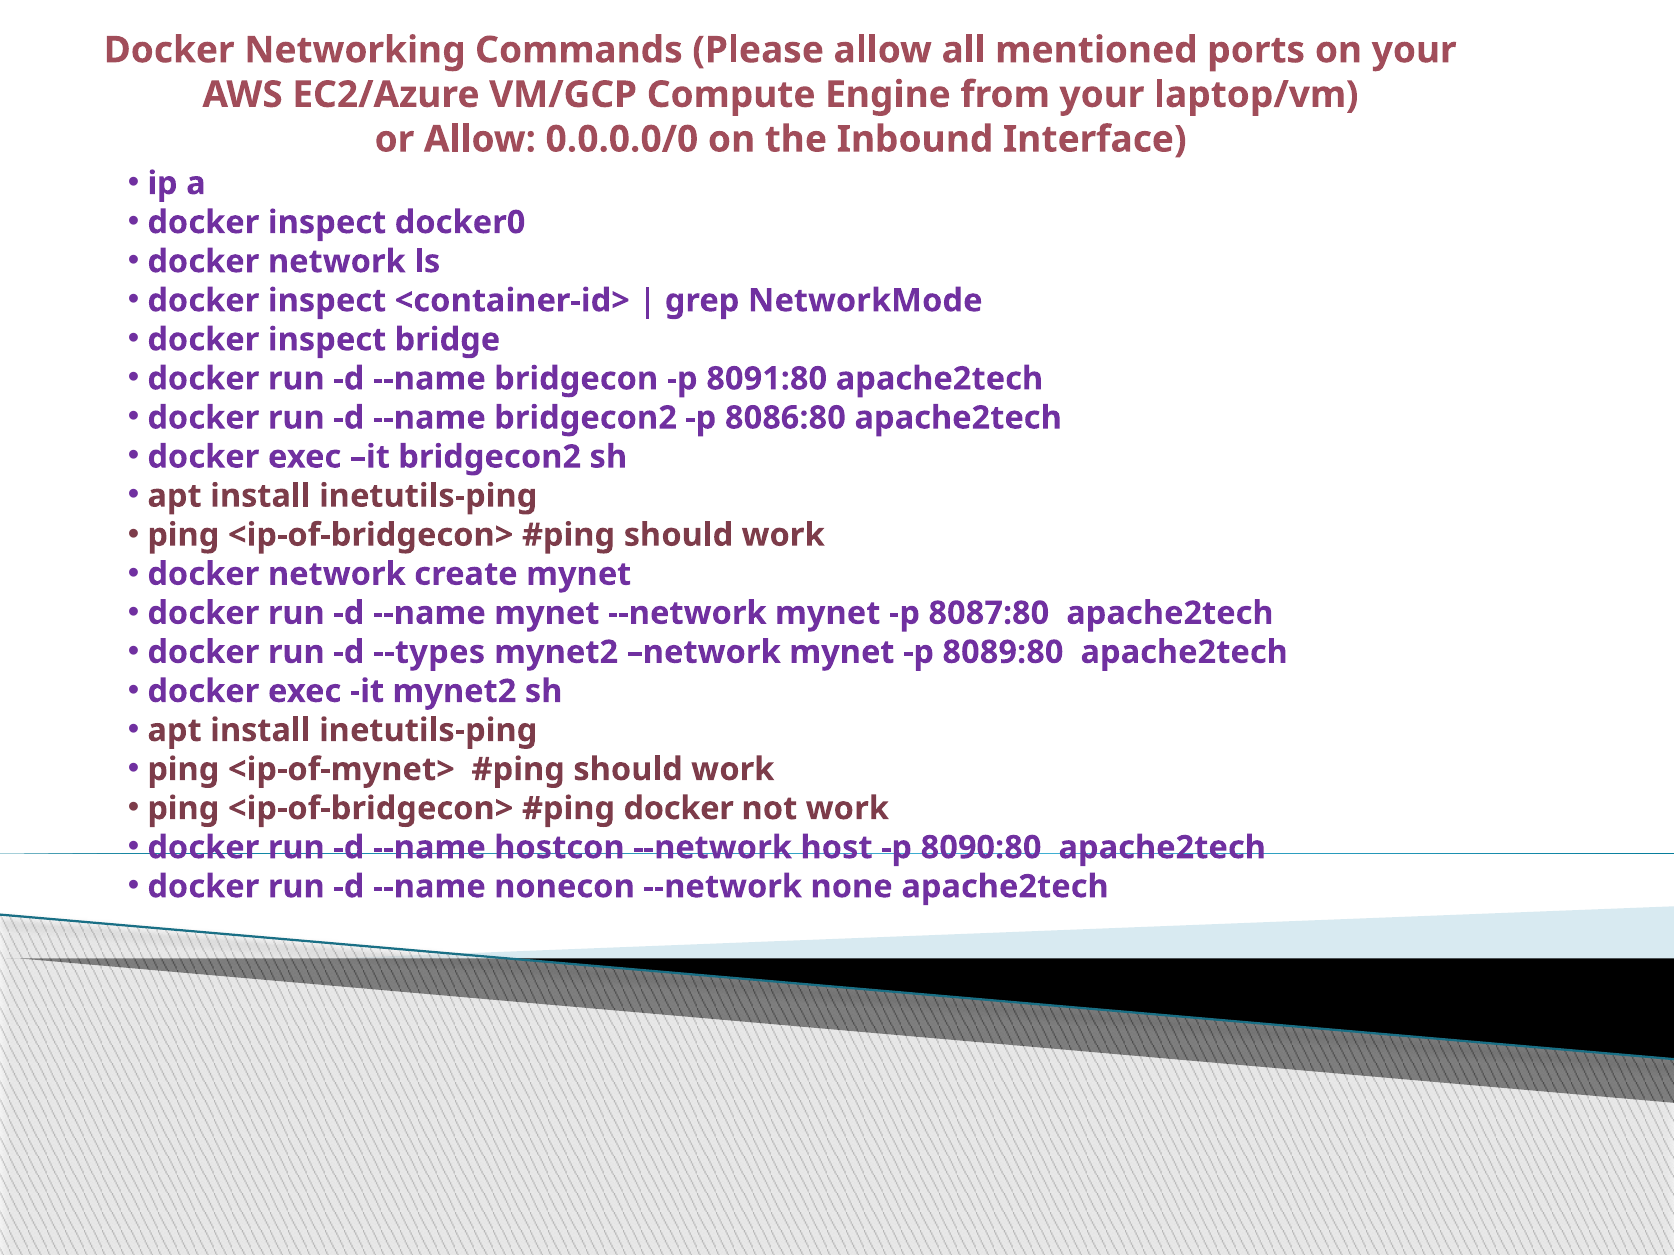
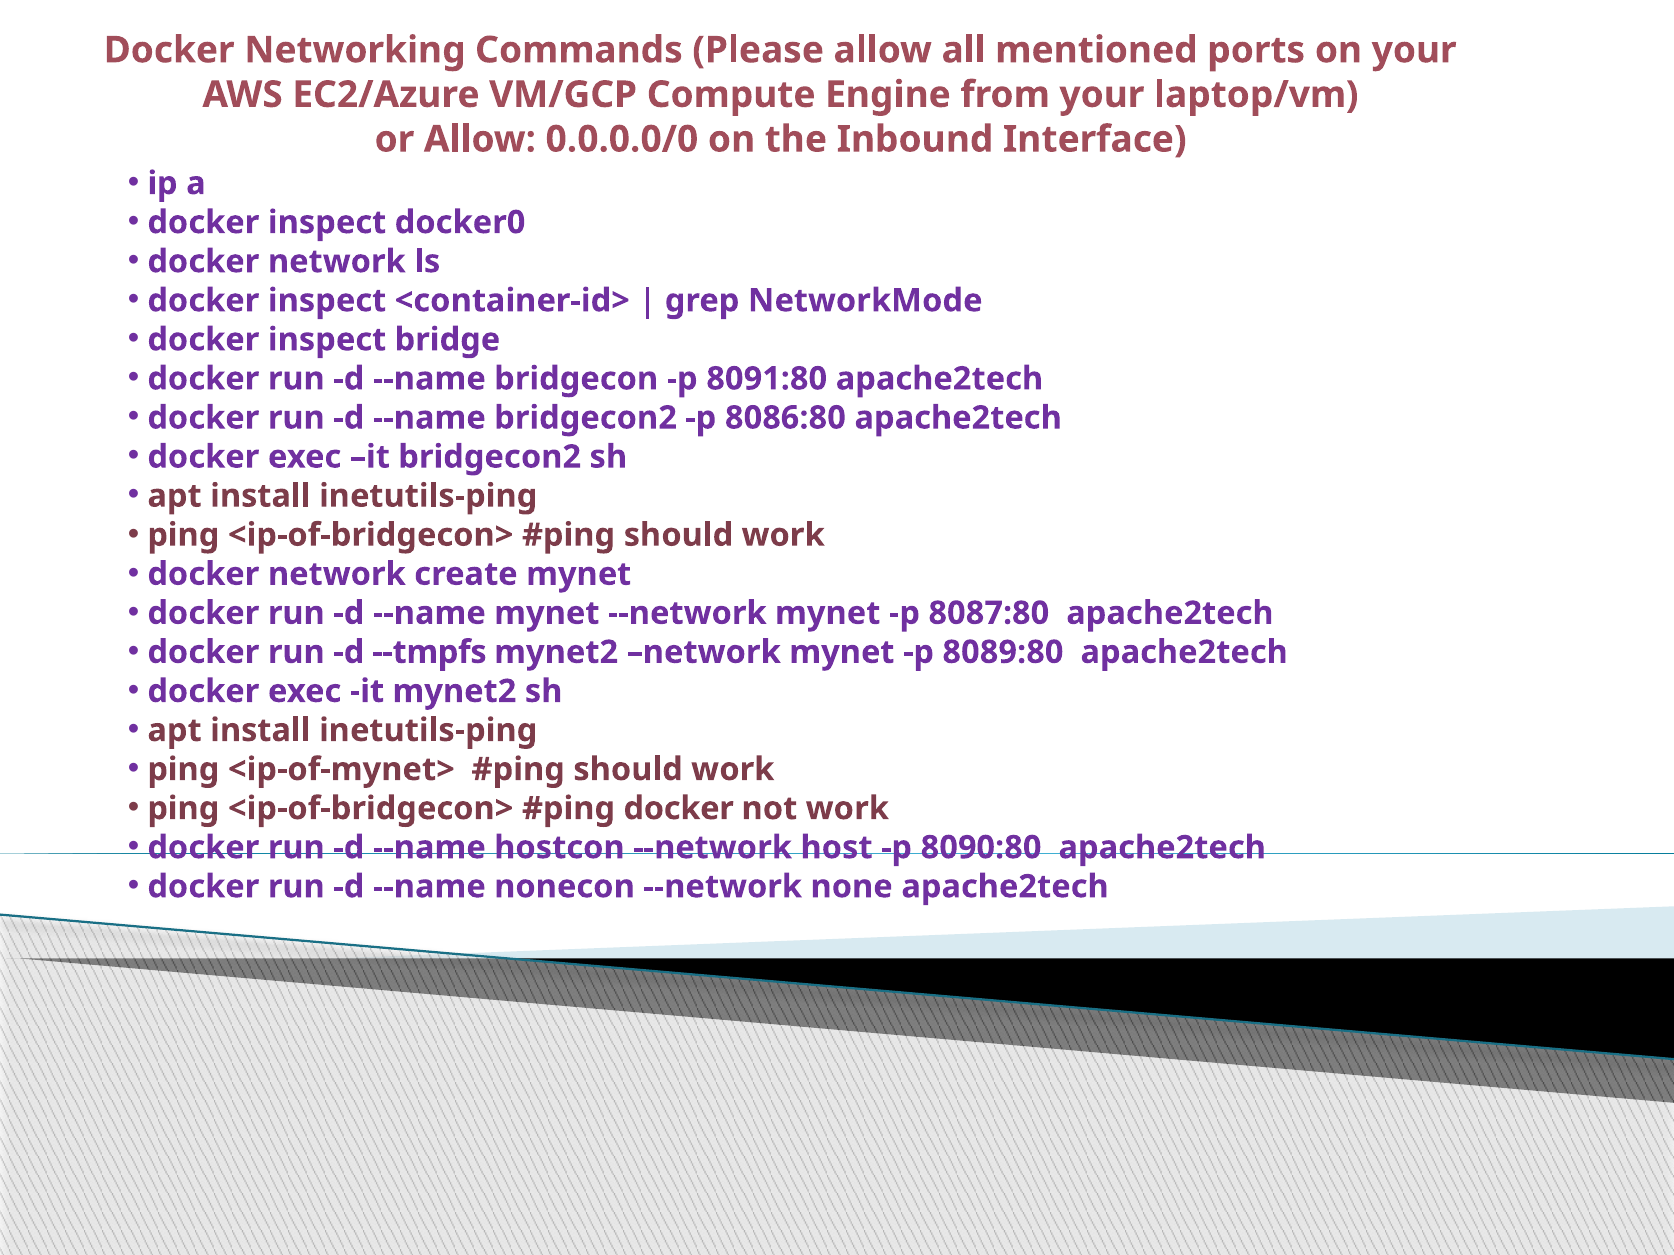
--types: --types -> --tmpfs
